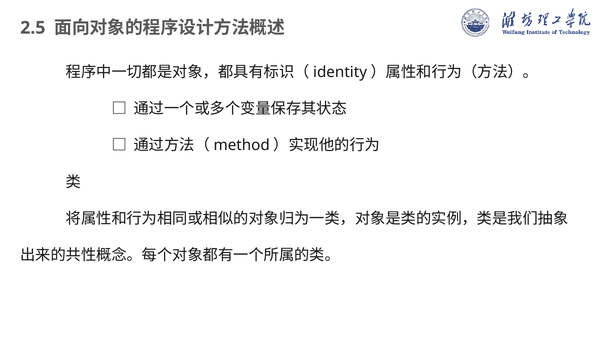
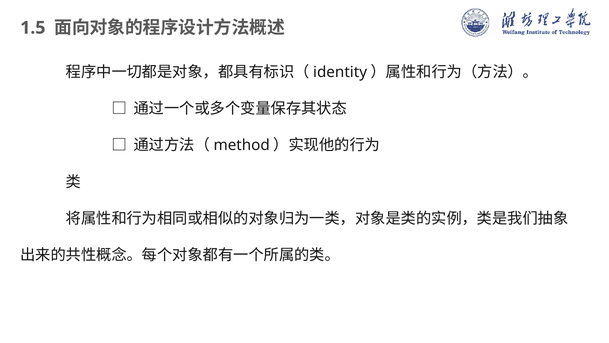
2.5: 2.5 -> 1.5
